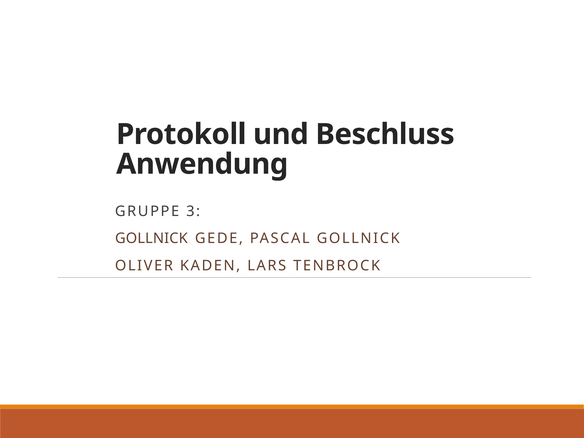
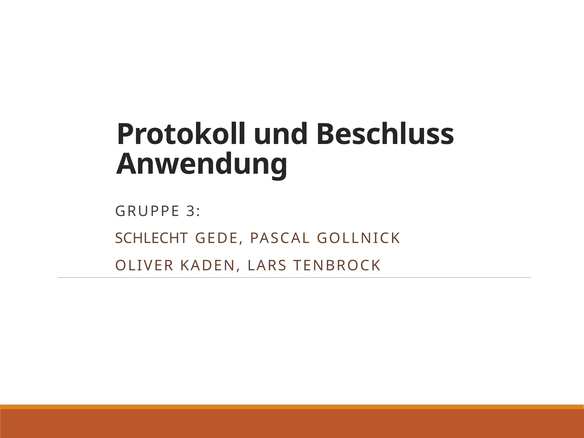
GOLLNICK at (151, 238): GOLLNICK -> SCHLECHT
